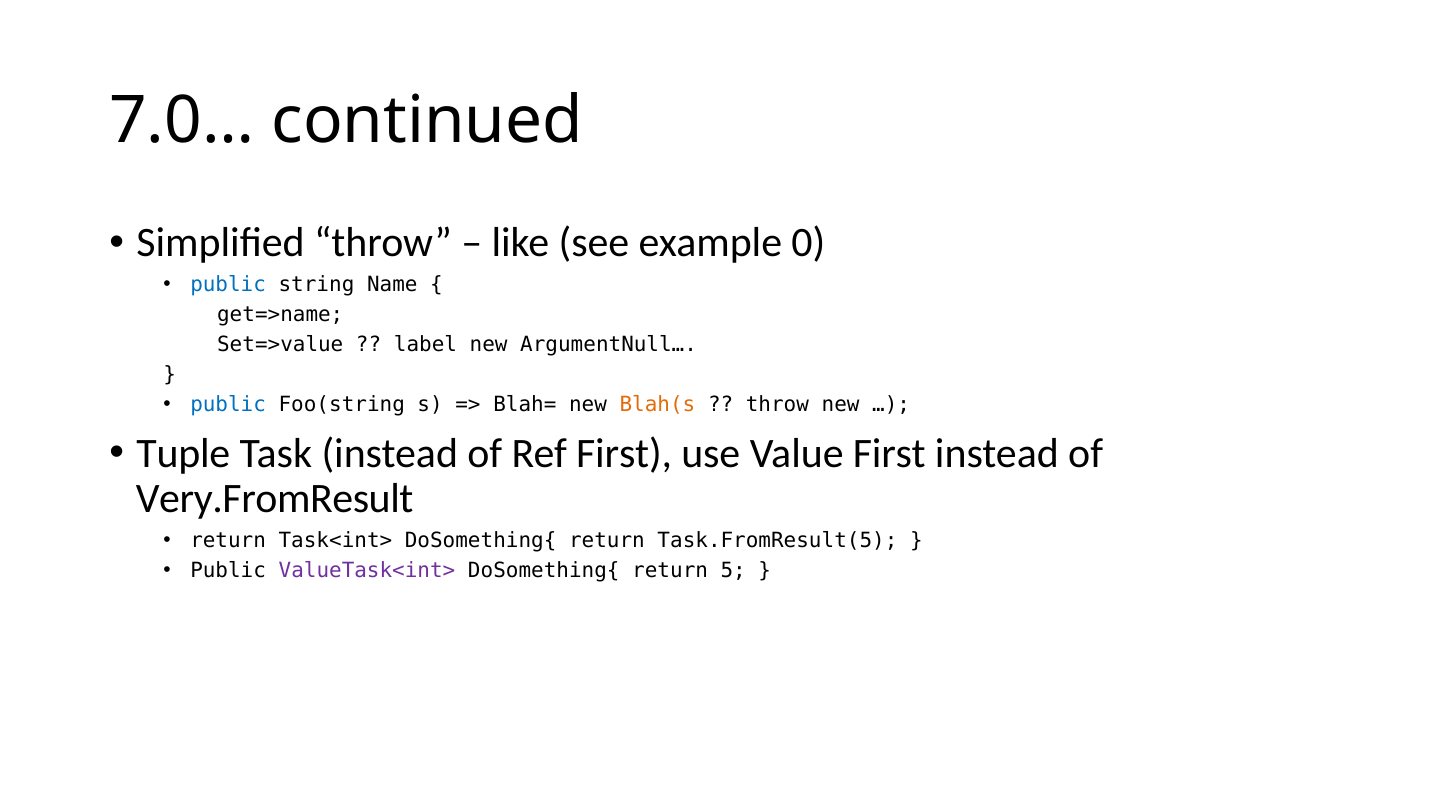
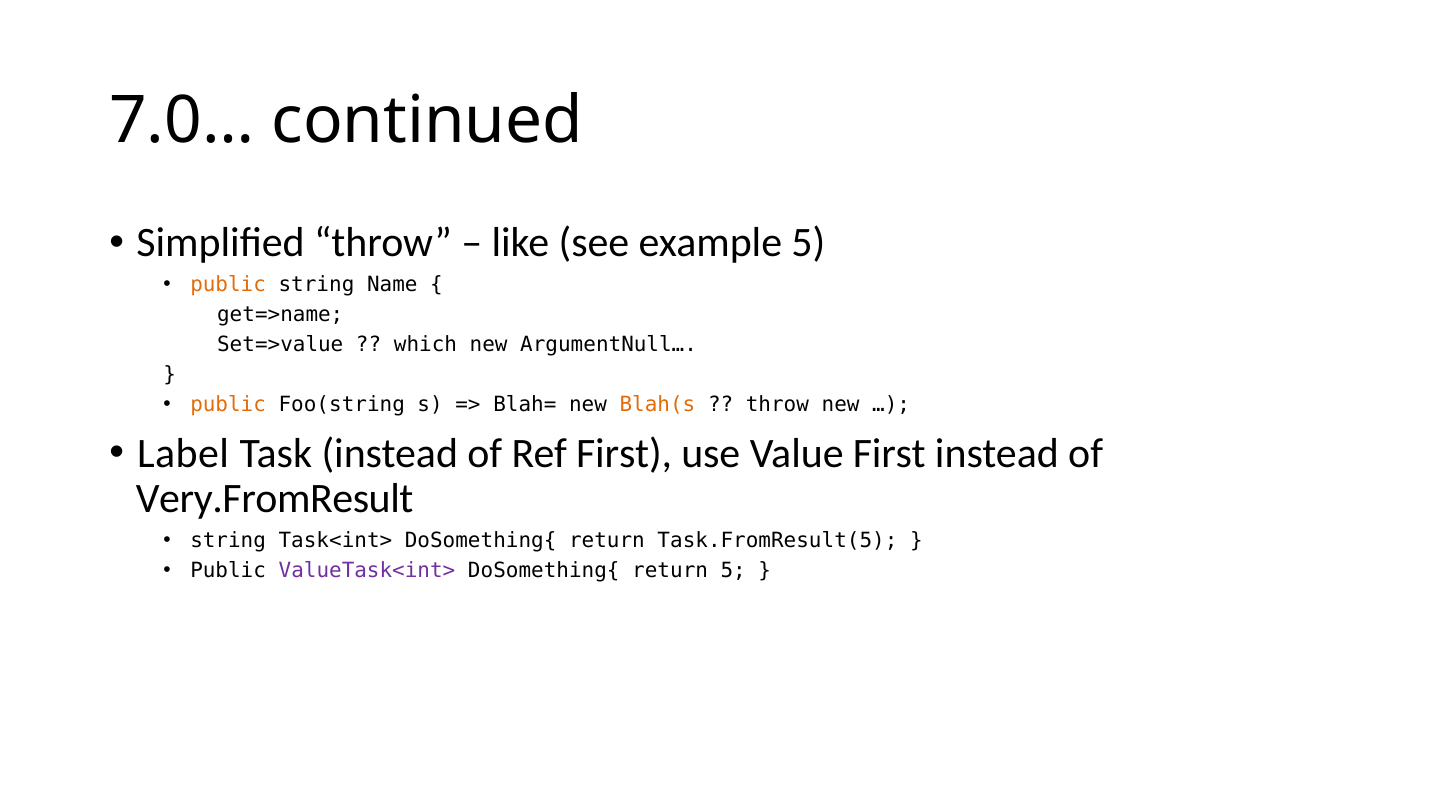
example 0: 0 -> 5
public at (228, 284) colour: blue -> orange
label: label -> which
public at (228, 405) colour: blue -> orange
Tuple: Tuple -> Label
return at (228, 540): return -> string
